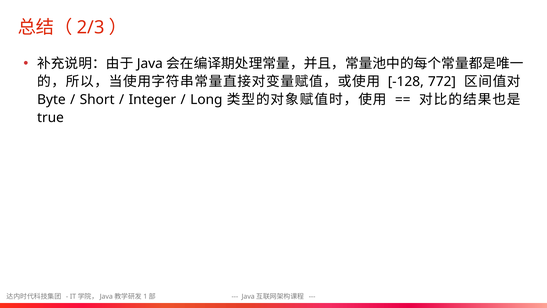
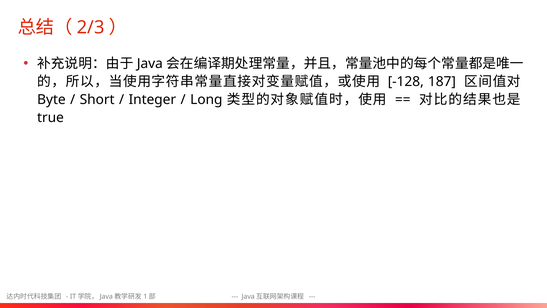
772: 772 -> 187
